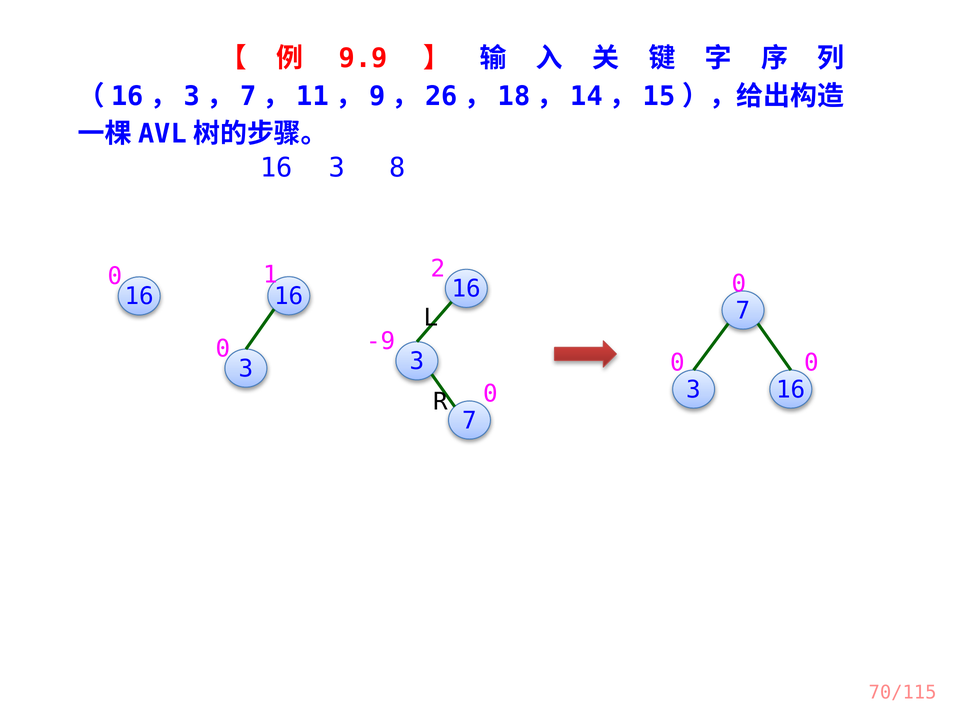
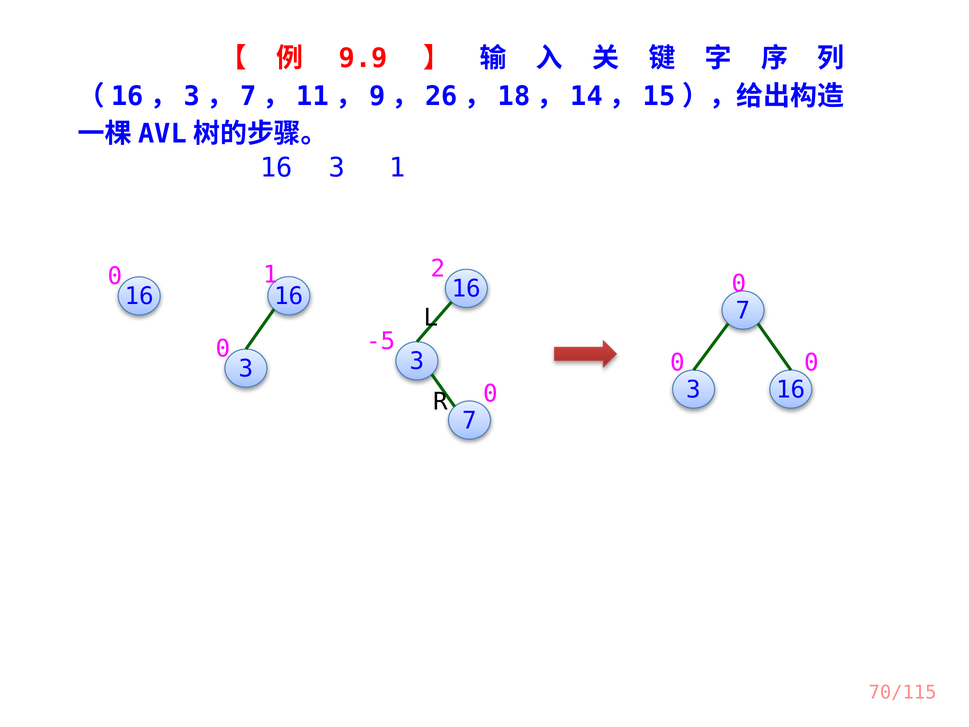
3 8: 8 -> 1
-9: -9 -> -5
